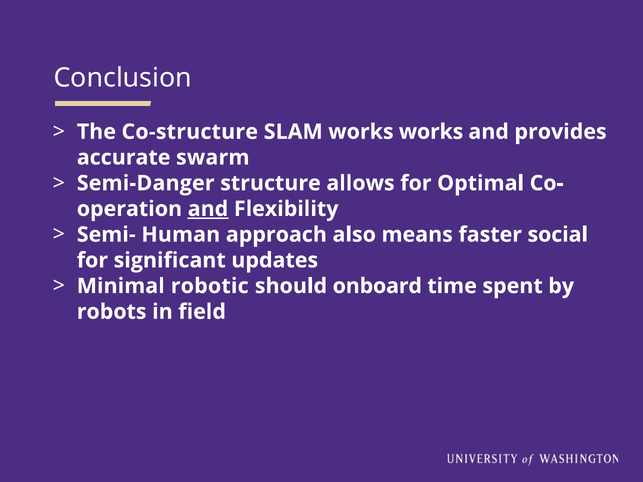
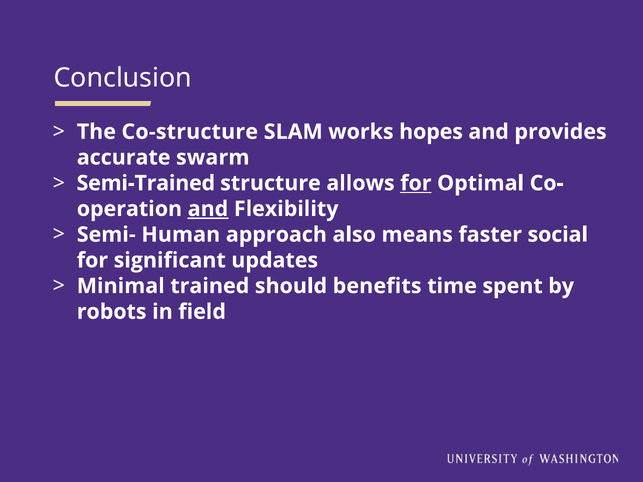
works works: works -> hopes
Semi-Danger: Semi-Danger -> Semi-Trained
for at (416, 183) underline: none -> present
robotic: robotic -> trained
onboard: onboard -> benefits
